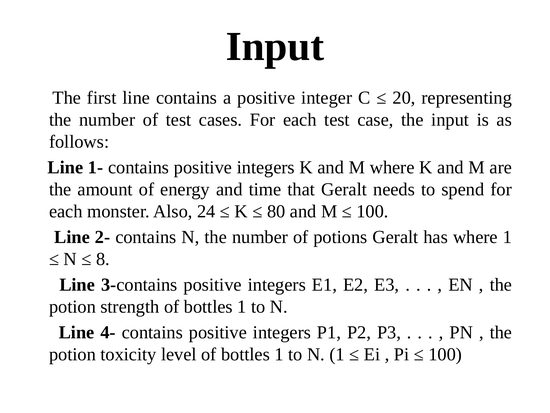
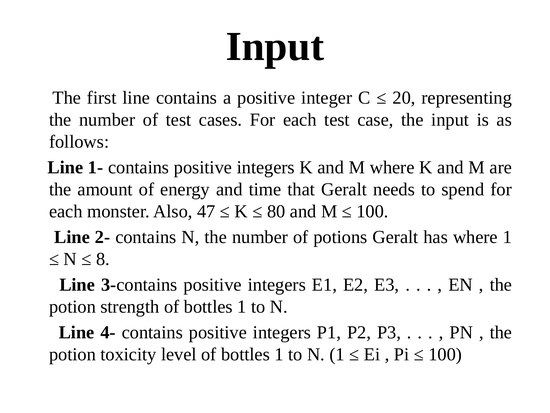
24: 24 -> 47
